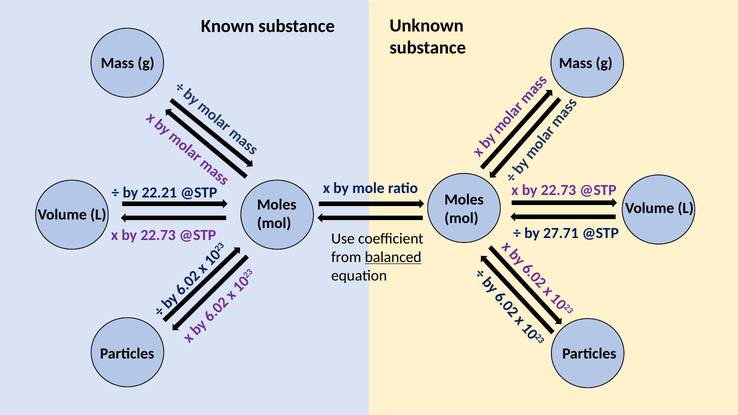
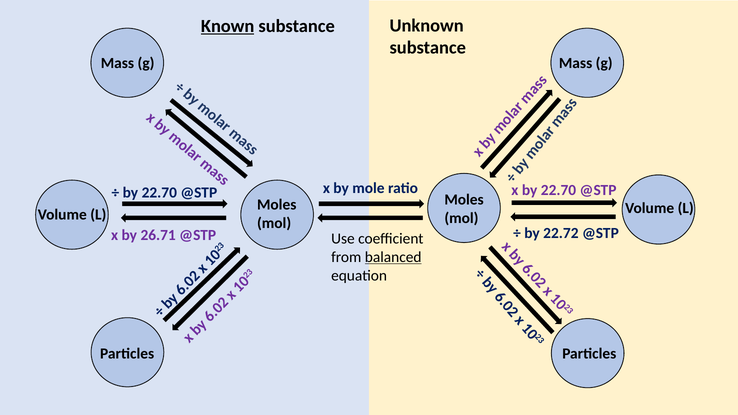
Known underline: none -> present
22.73 at (558, 190): 22.73 -> 22.70
22.21 at (159, 193): 22.21 -> 22.70
27.71: 27.71 -> 22.72
22.73 at (158, 235): 22.73 -> 26.71
